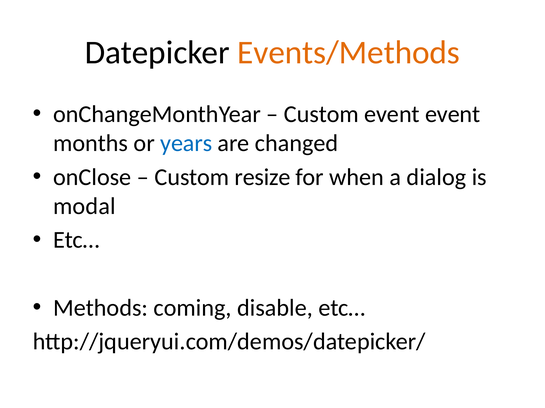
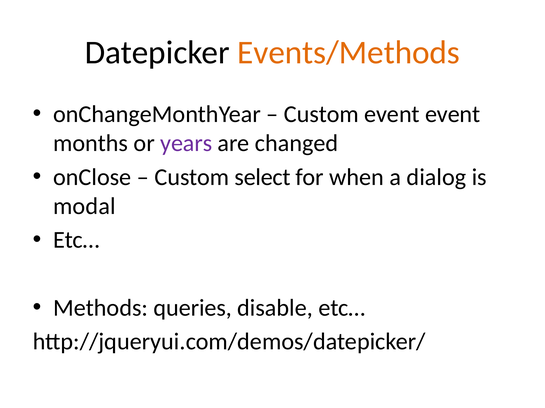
years colour: blue -> purple
resize: resize -> select
coming: coming -> queries
